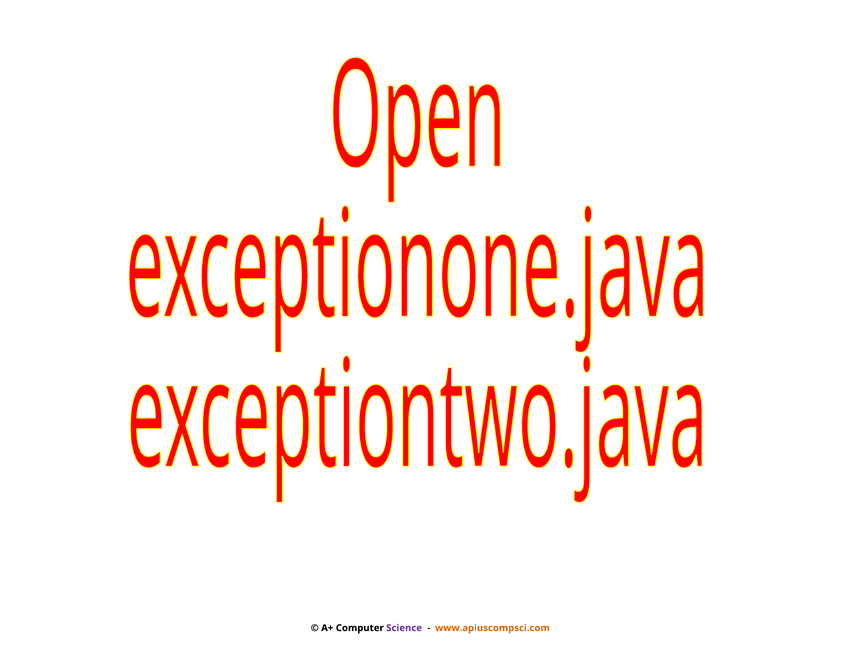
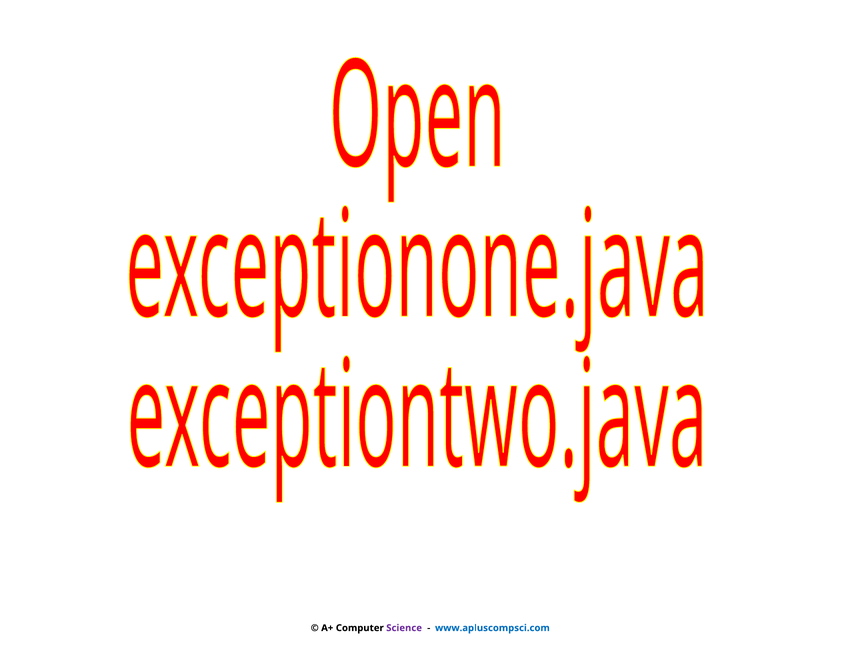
www.apluscompsci.com colour: orange -> blue
